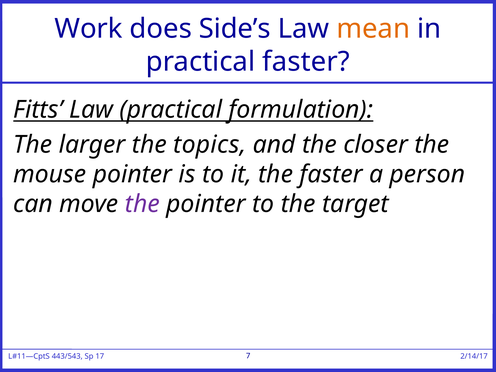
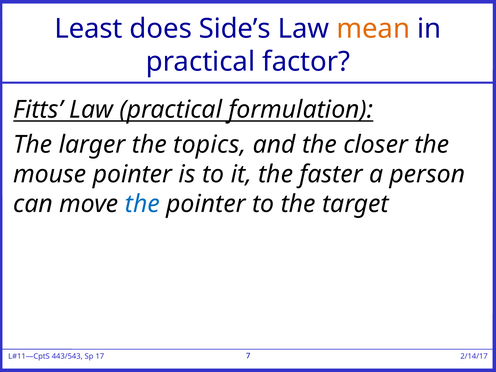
Work: Work -> Least
practical faster: faster -> factor
the at (142, 204) colour: purple -> blue
